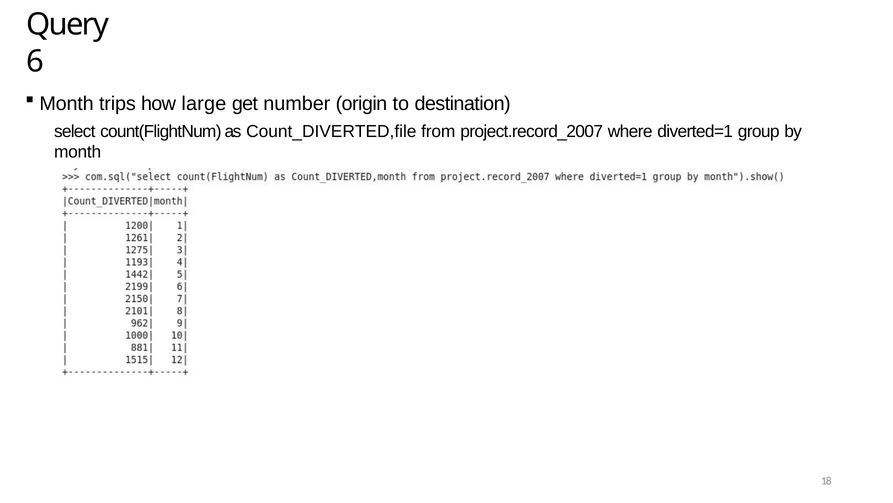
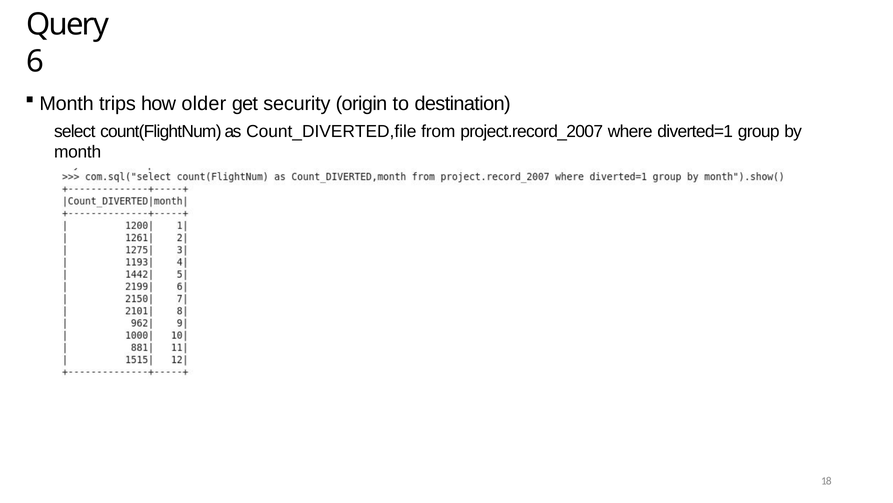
large: large -> older
number: number -> security
